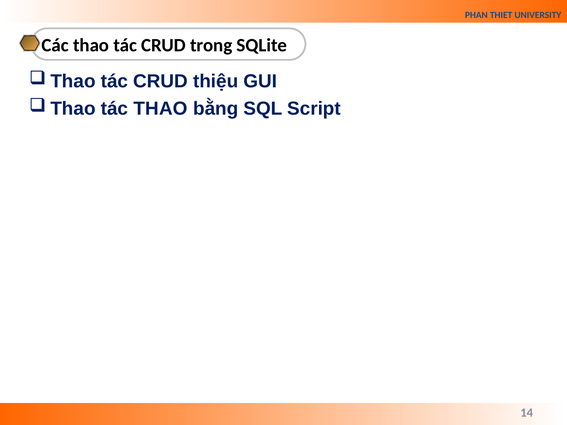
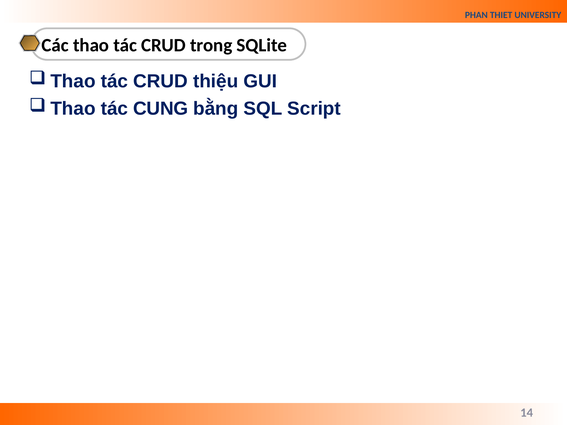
tác THAO: THAO -> CUNG
